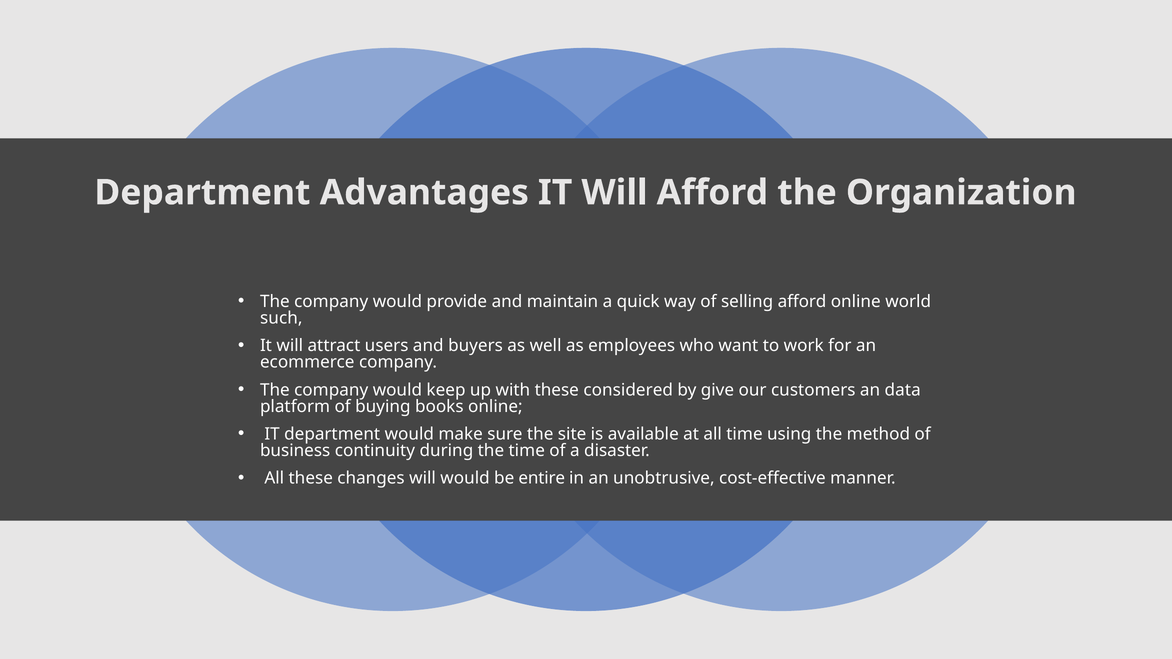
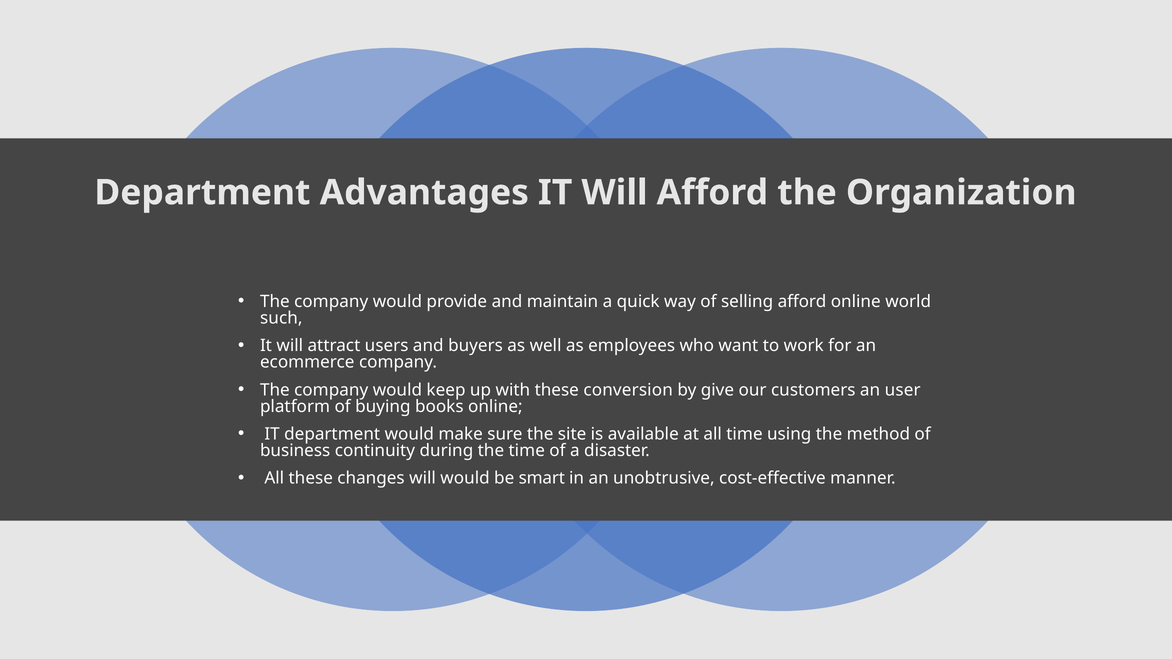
considered: considered -> conversion
data: data -> user
entire: entire -> smart
